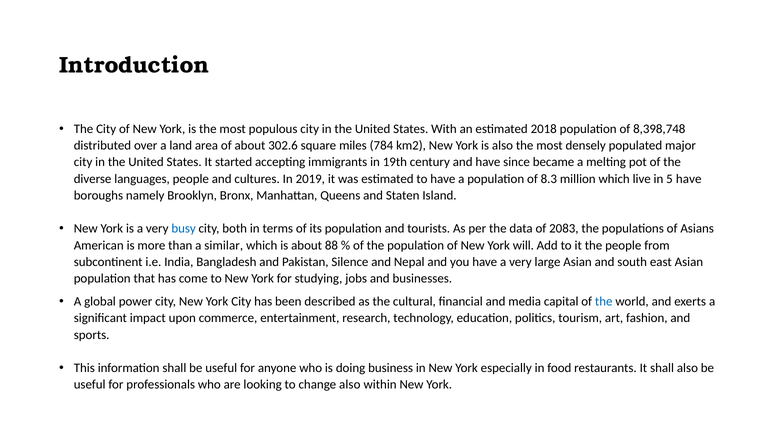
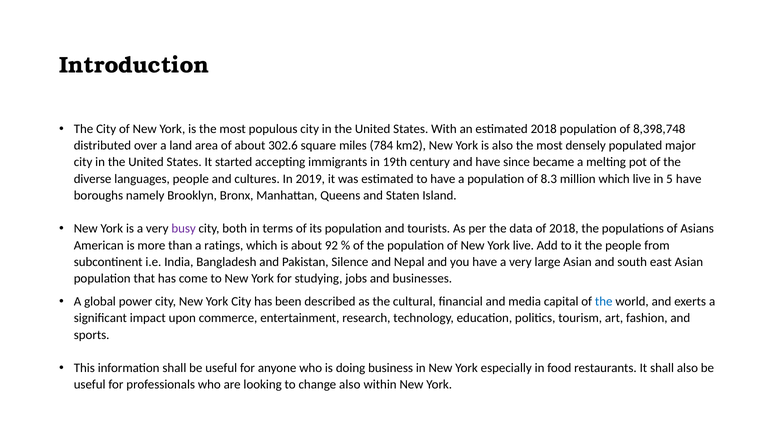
busy colour: blue -> purple
of 2083: 2083 -> 2018
similar: similar -> ratings
88: 88 -> 92
York will: will -> live
